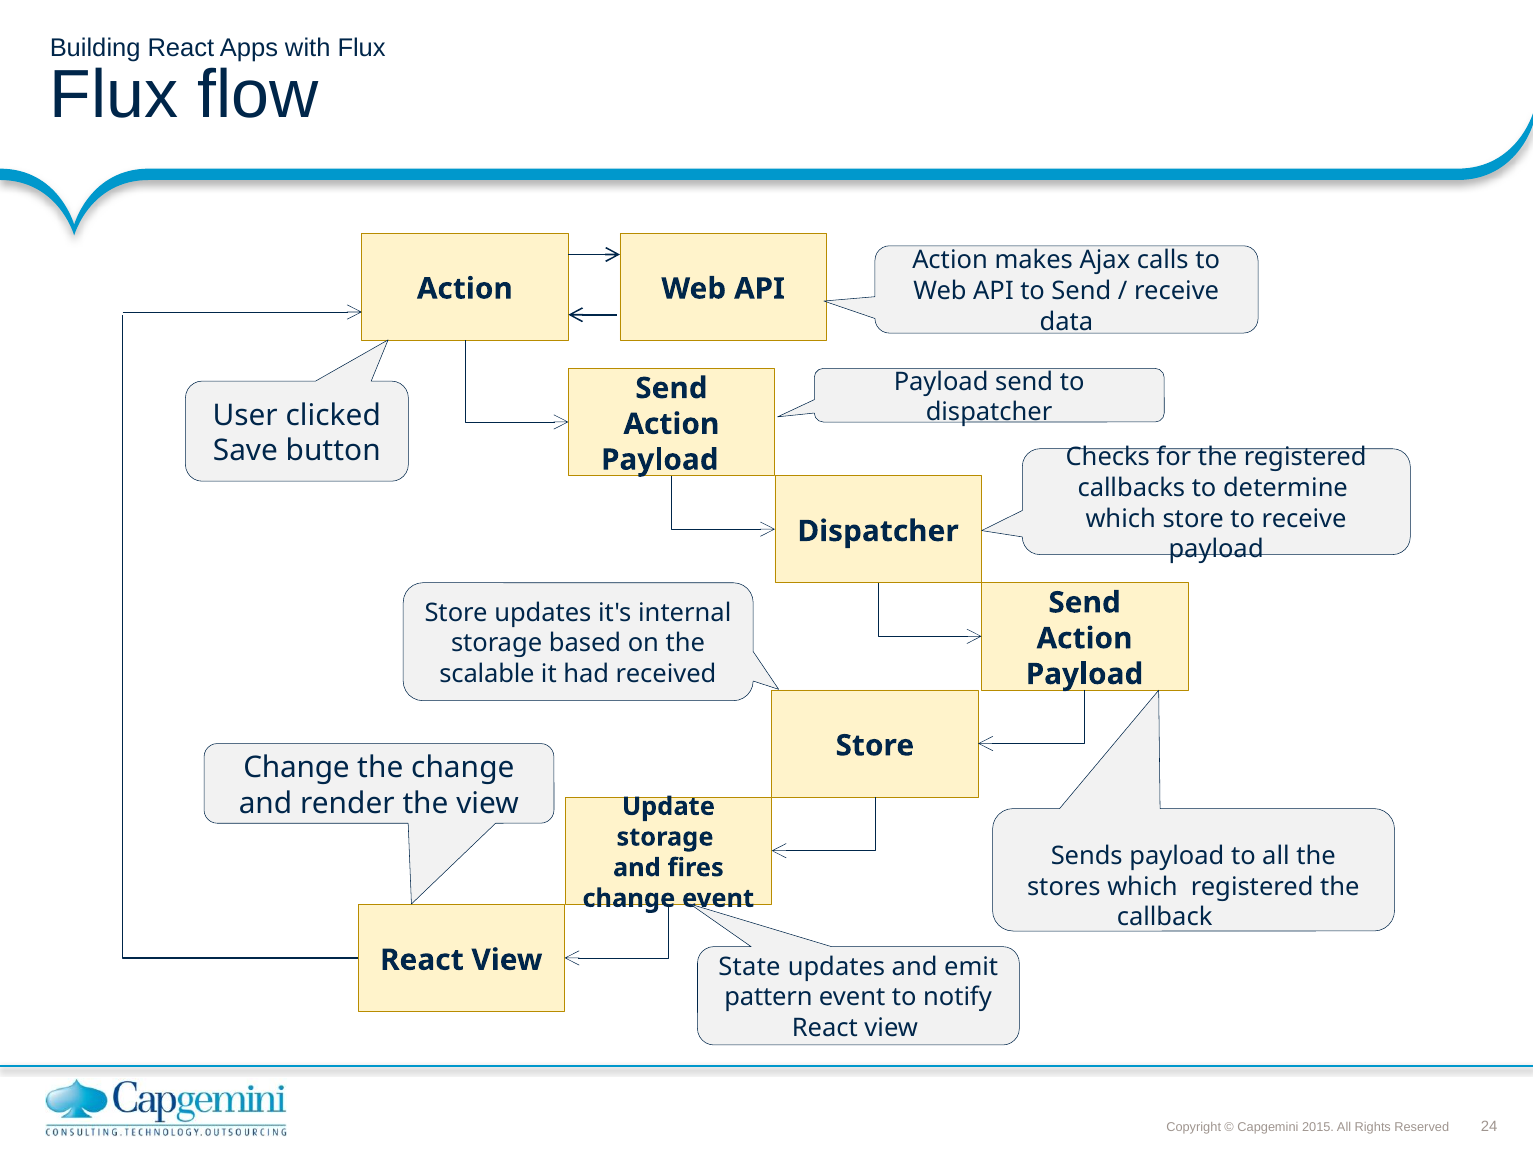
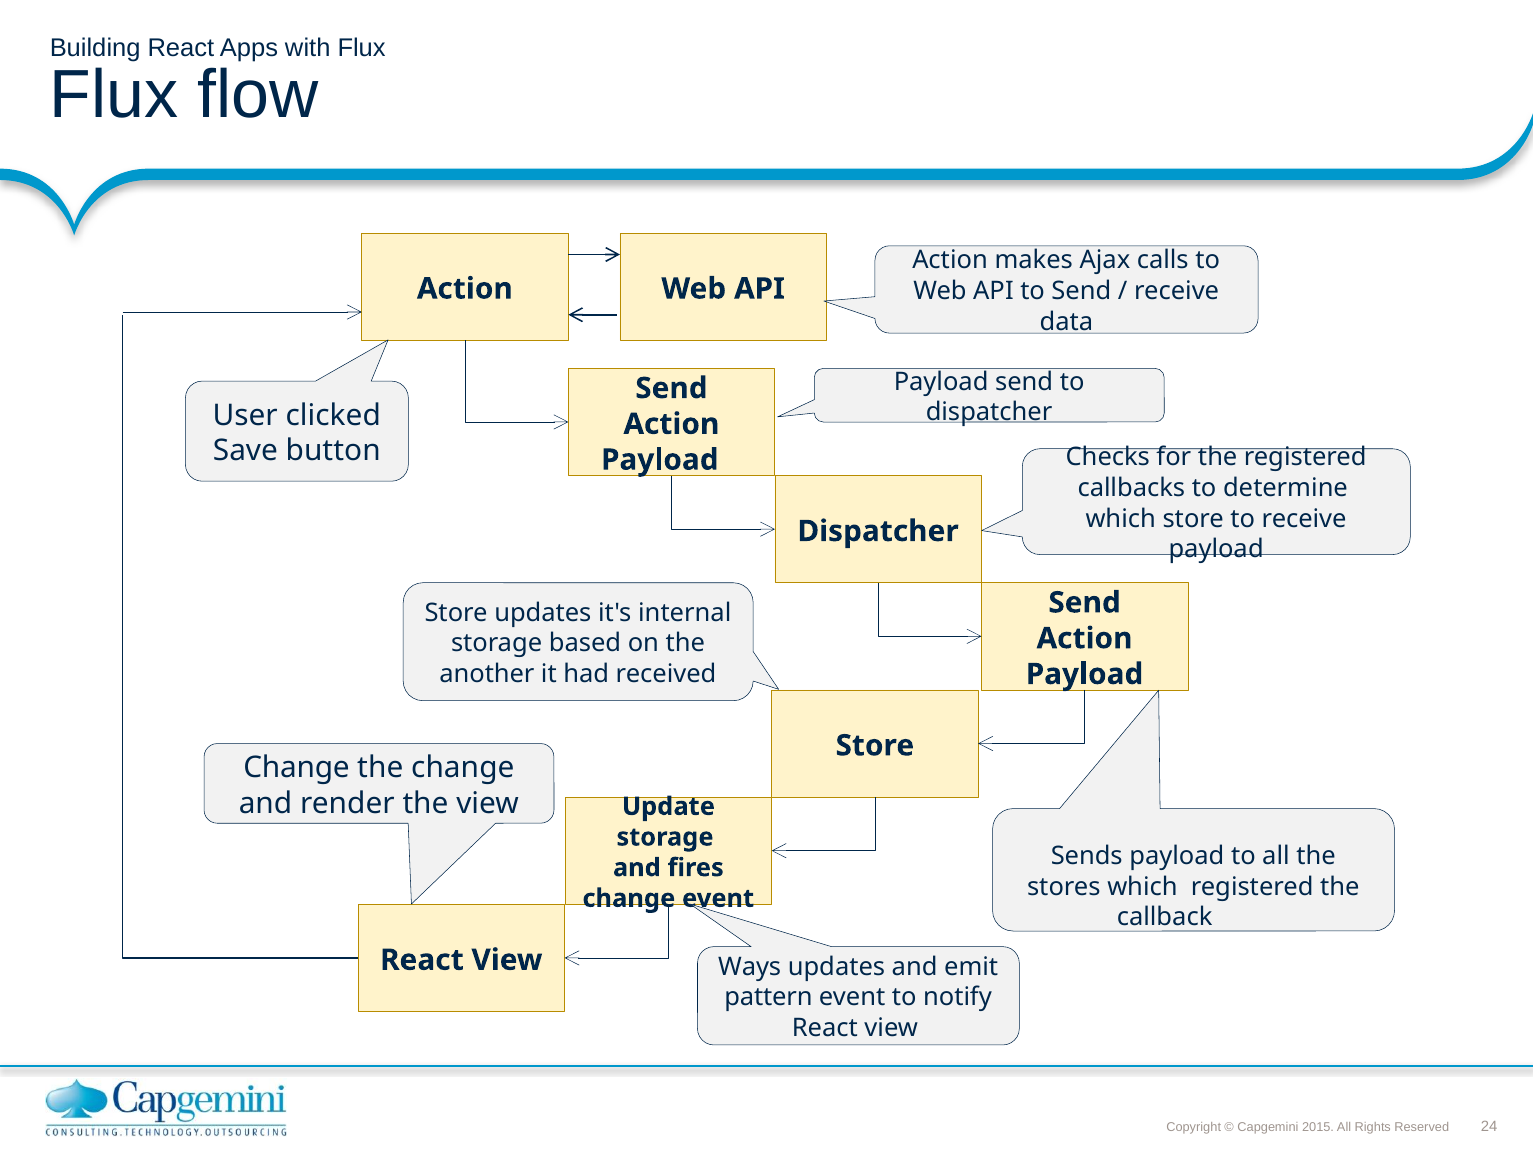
scalable: scalable -> another
State: State -> Ways
